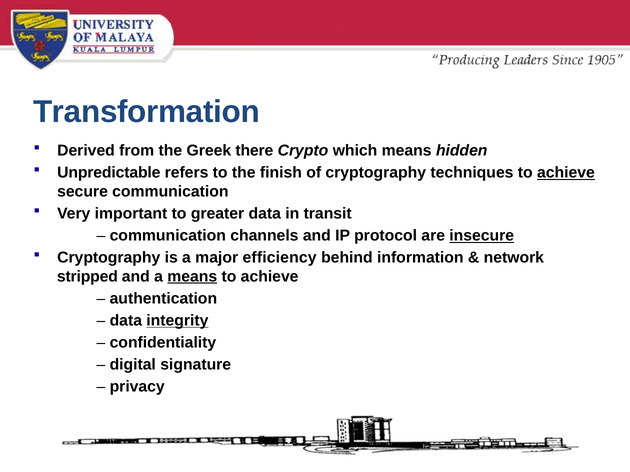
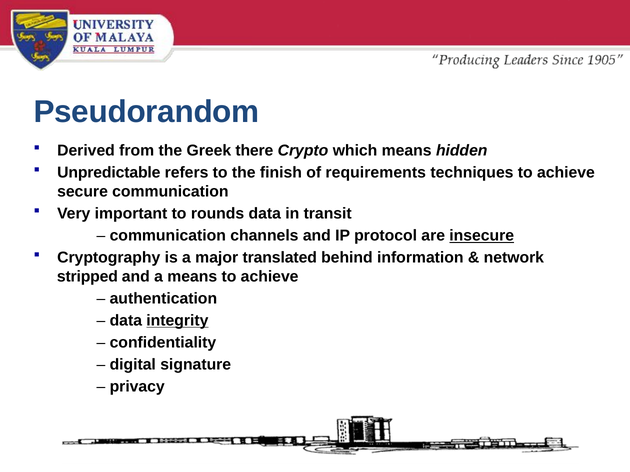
Transformation: Transformation -> Pseudorandom
of cryptography: cryptography -> requirements
achieve at (566, 173) underline: present -> none
greater: greater -> rounds
efficiency: efficiency -> translated
means at (192, 277) underline: present -> none
